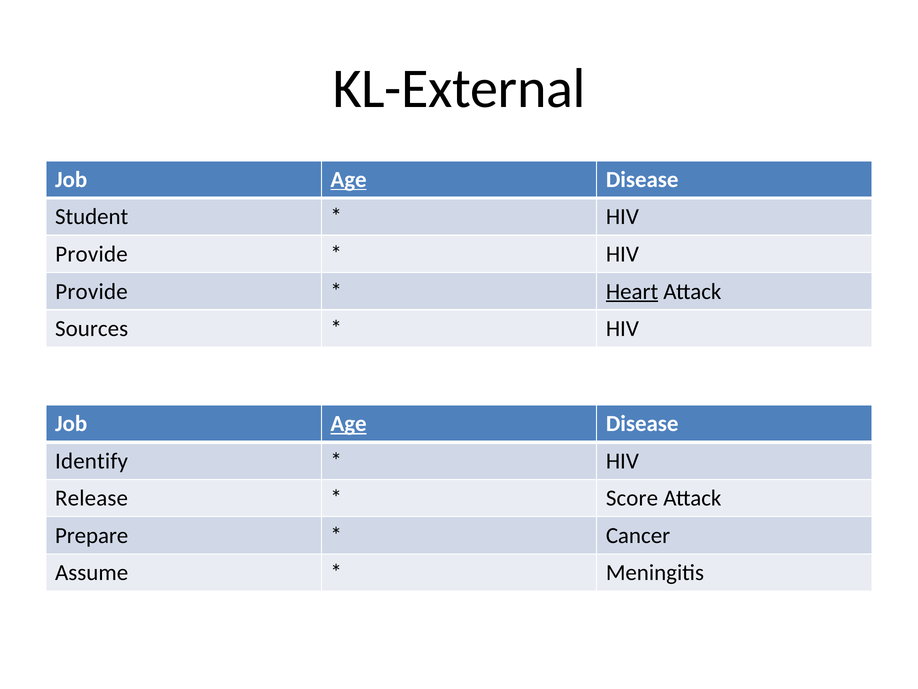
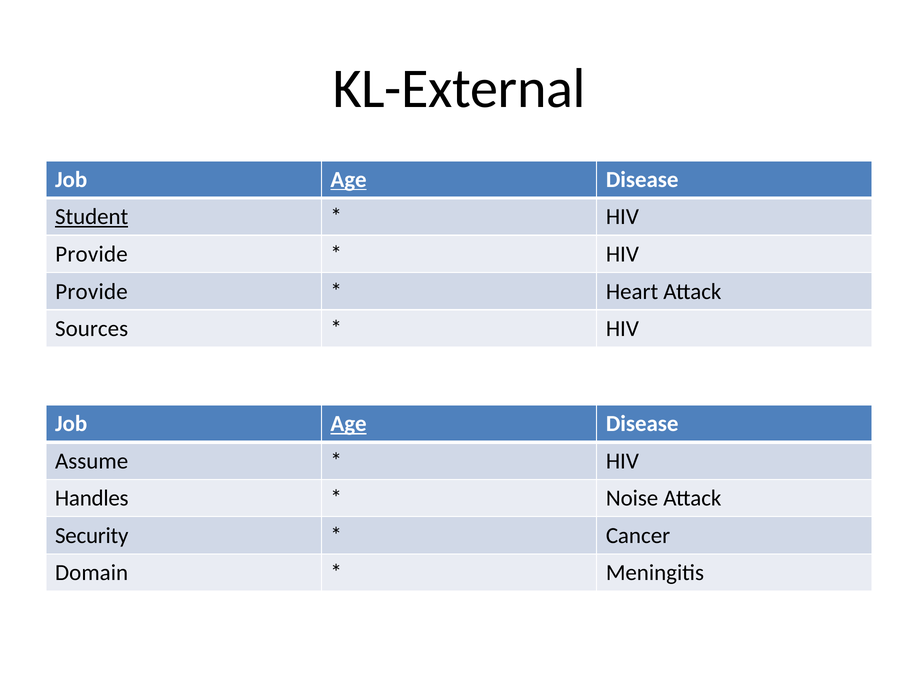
Student underline: none -> present
Heart underline: present -> none
Identify: Identify -> Assume
Release: Release -> Handles
Score: Score -> Noise
Prepare: Prepare -> Security
Assume: Assume -> Domain
